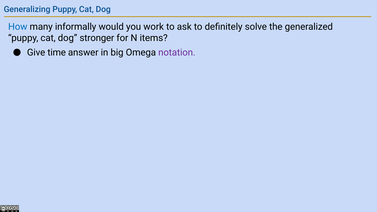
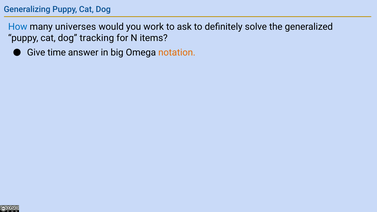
informally: informally -> universes
stronger: stronger -> tracking
notation colour: purple -> orange
